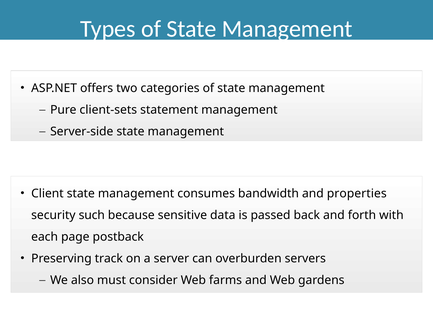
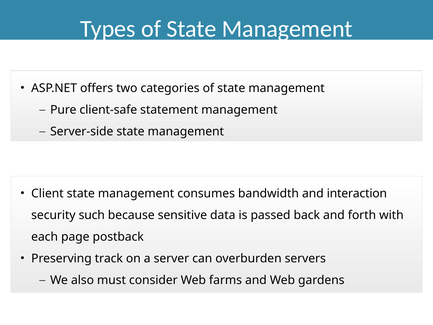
client-sets: client-sets -> client-safe
properties: properties -> interaction
